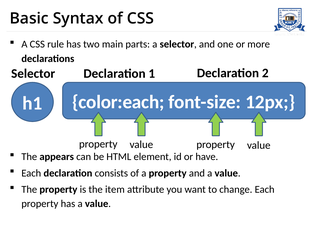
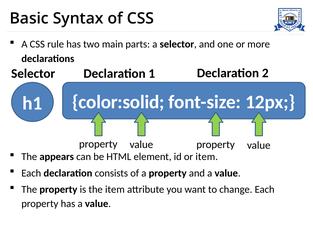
color:each: color:each -> color:solid
or have: have -> item
